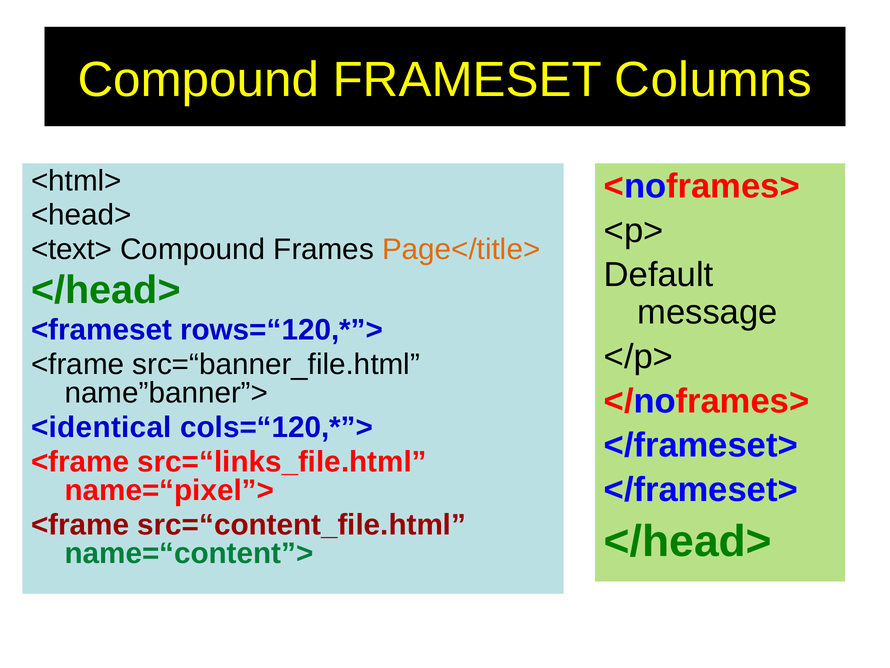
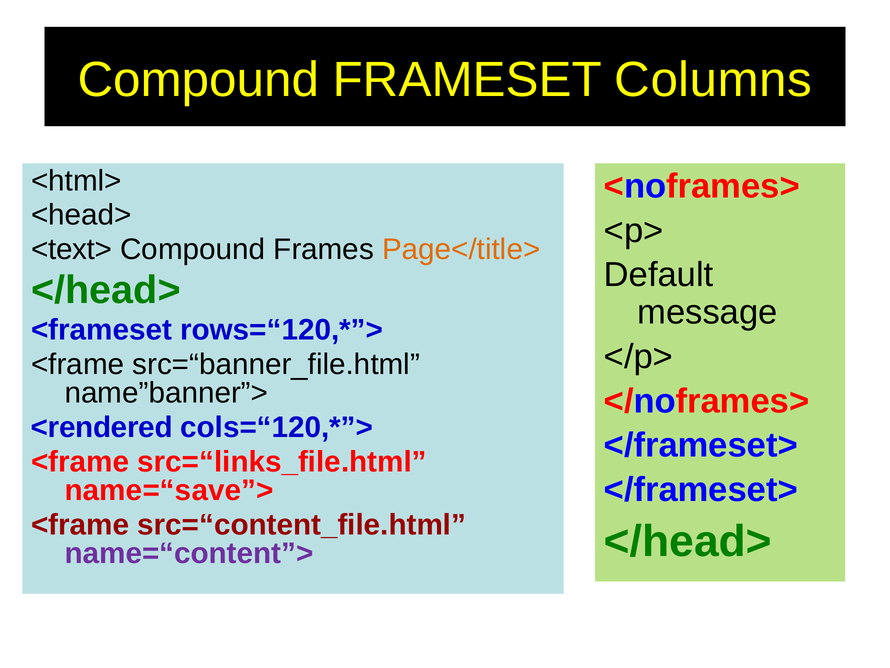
<identical: <identical -> <rendered
name=“pixel”>: name=“pixel”> -> name=“save”>
name=“content”> colour: green -> purple
